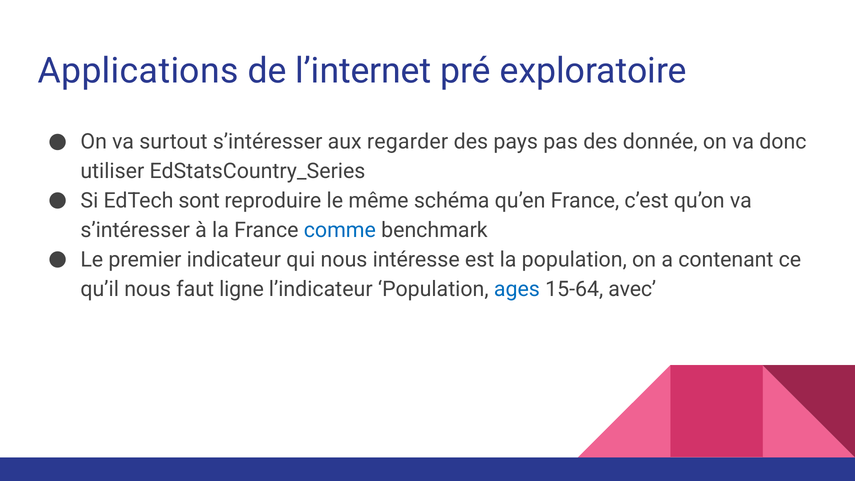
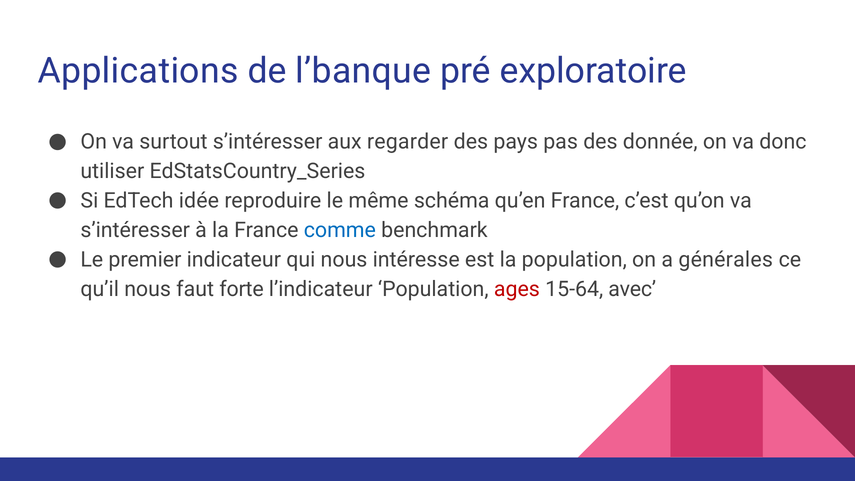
l’internet: l’internet -> l’banque
sont: sont -> idée
contenant: contenant -> générales
ligne: ligne -> forte
ages colour: blue -> red
